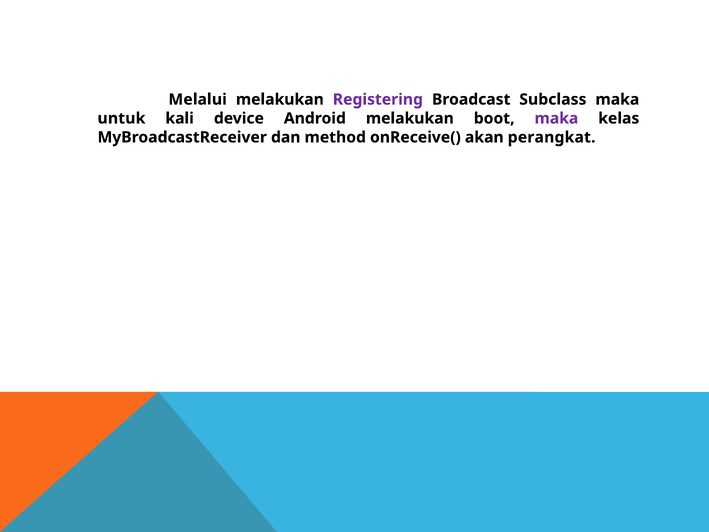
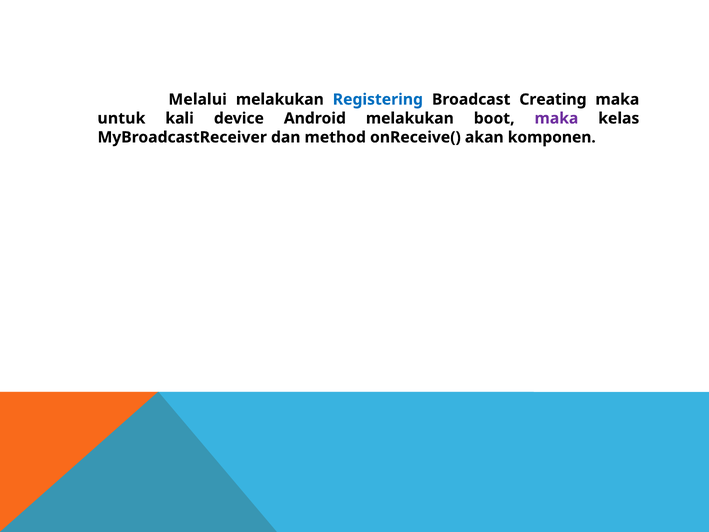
Registering colour: purple -> blue
Subclass: Subclass -> Creating
perangkat: perangkat -> komponen
